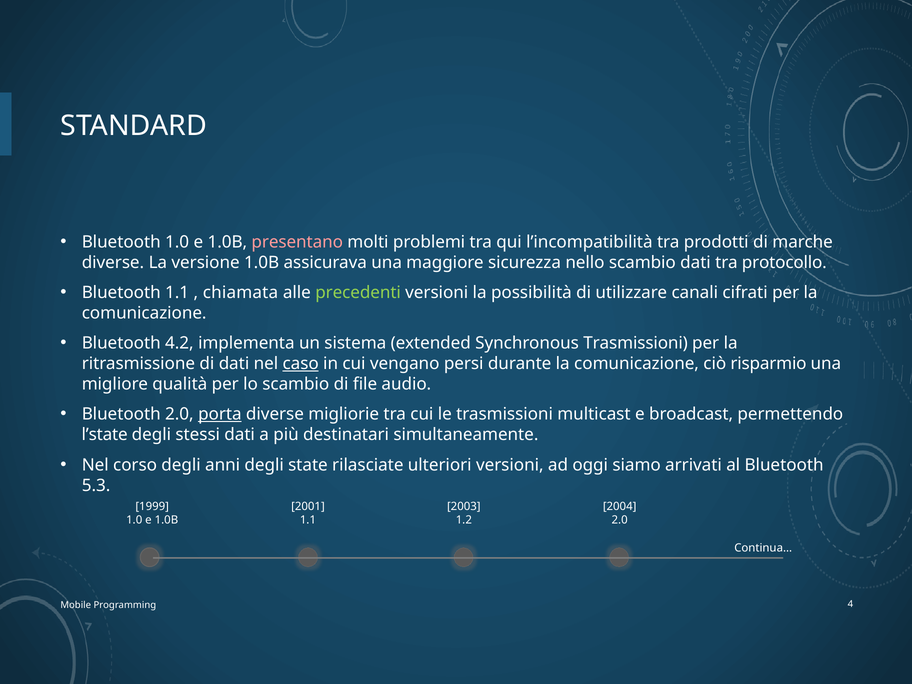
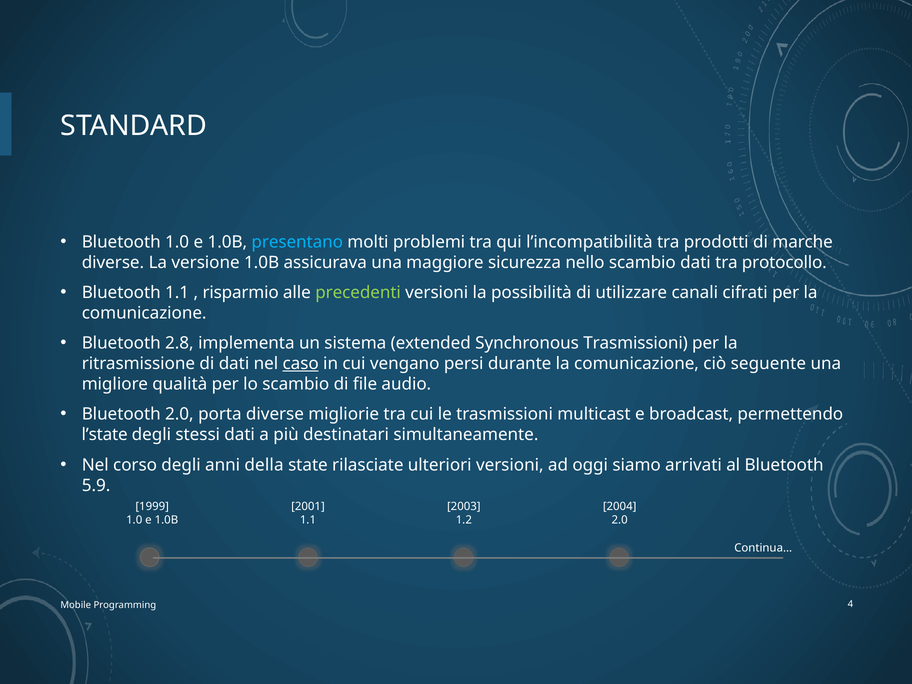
presentano colour: pink -> light blue
chiamata: chiamata -> risparmio
4.2: 4.2 -> 2.8
risparmio: risparmio -> seguente
porta underline: present -> none
anni degli: degli -> della
5.3: 5.3 -> 5.9
